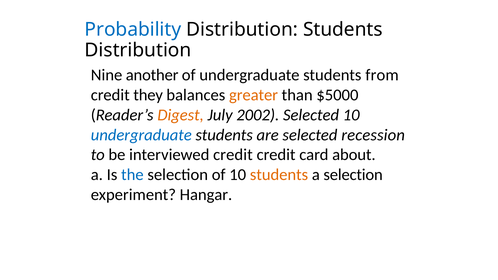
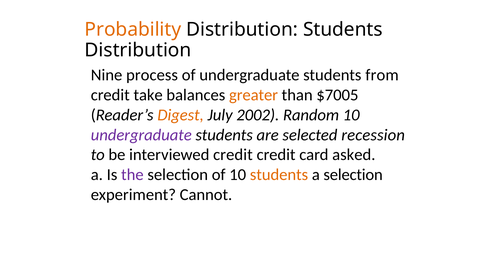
Probability colour: blue -> orange
another: another -> process
they: they -> take
$5000: $5000 -> $7005
2002 Selected: Selected -> Random
undergraduate at (141, 135) colour: blue -> purple
about: about -> asked
the colour: blue -> purple
Hangar: Hangar -> Cannot
